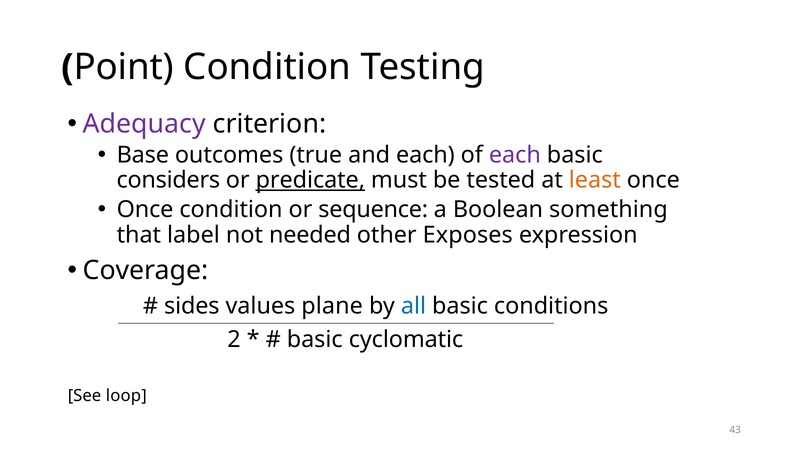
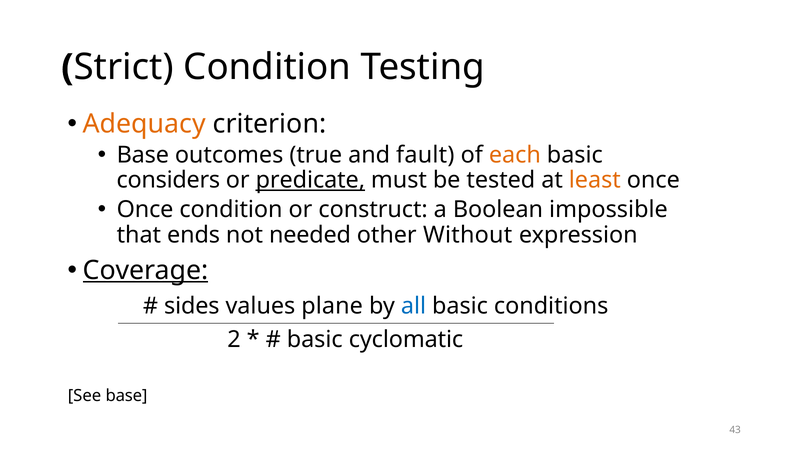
Point: Point -> Strict
Adequacy colour: purple -> orange
and each: each -> fault
each at (515, 155) colour: purple -> orange
sequence: sequence -> construct
something: something -> impossible
label: label -> ends
Exposes: Exposes -> Without
Coverage underline: none -> present
See loop: loop -> base
